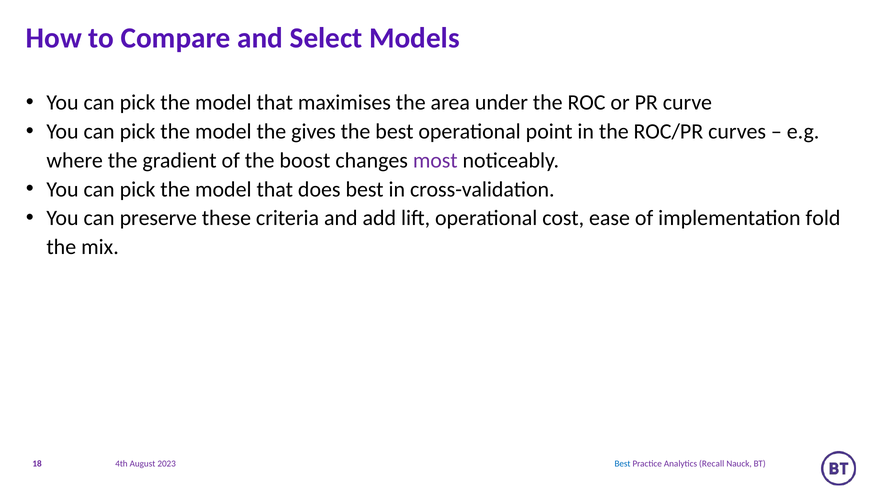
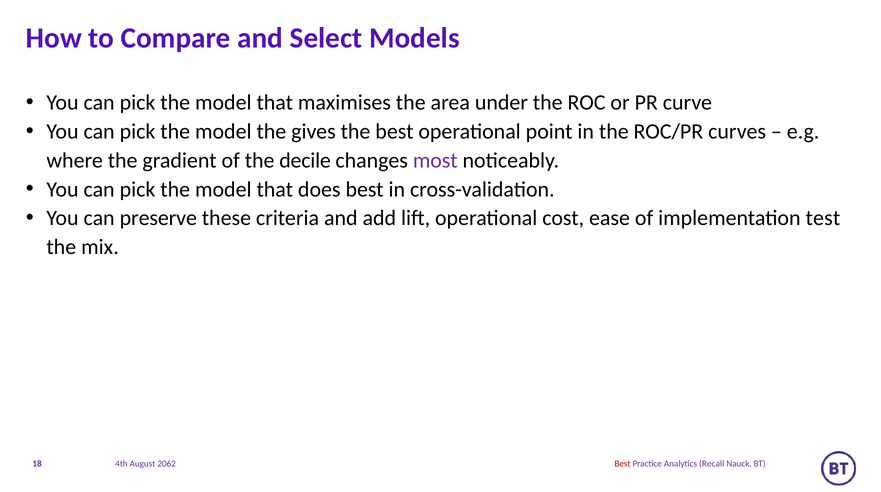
boost: boost -> decile
fold: fold -> test
2023: 2023 -> 2062
Best at (623, 464) colour: blue -> red
